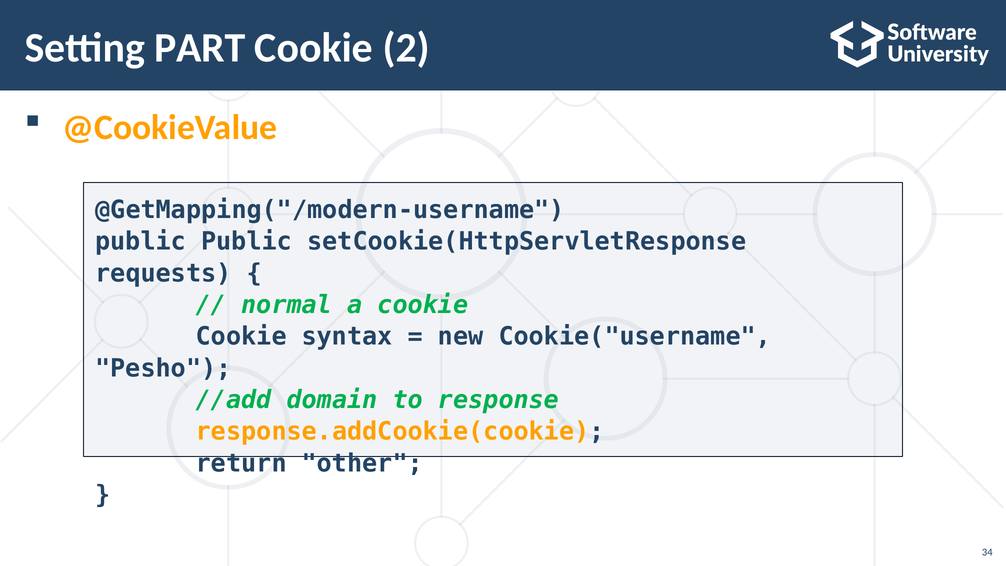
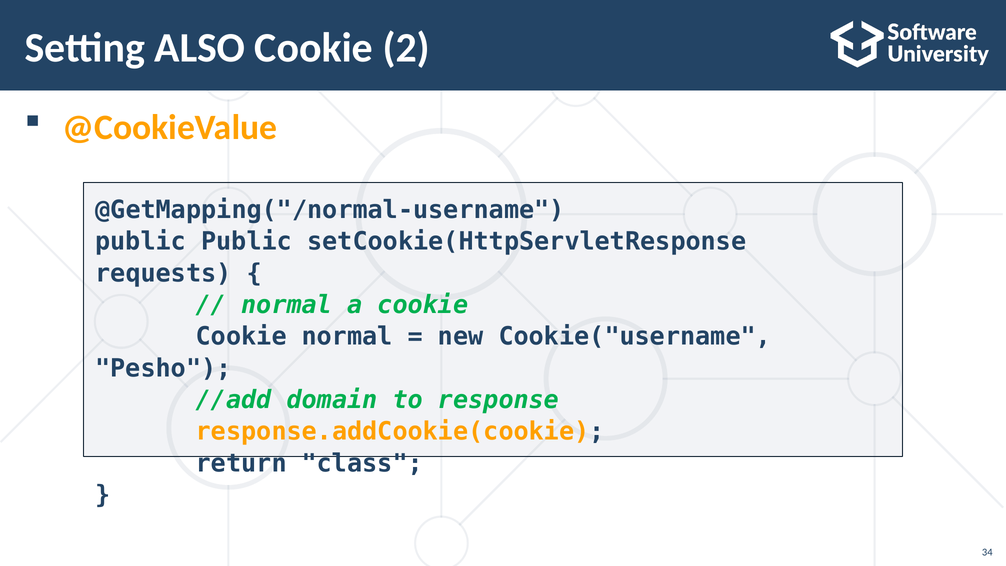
PART: PART -> ALSO
@GetMapping("/modern-username: @GetMapping("/modern-username -> @GetMapping("/normal-username
Cookie syntax: syntax -> normal
other: other -> class
